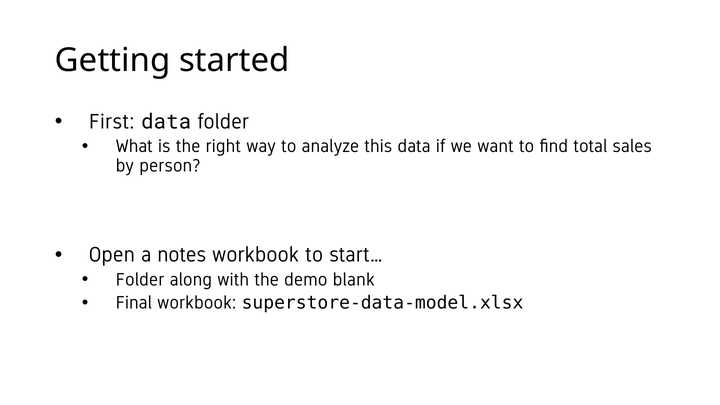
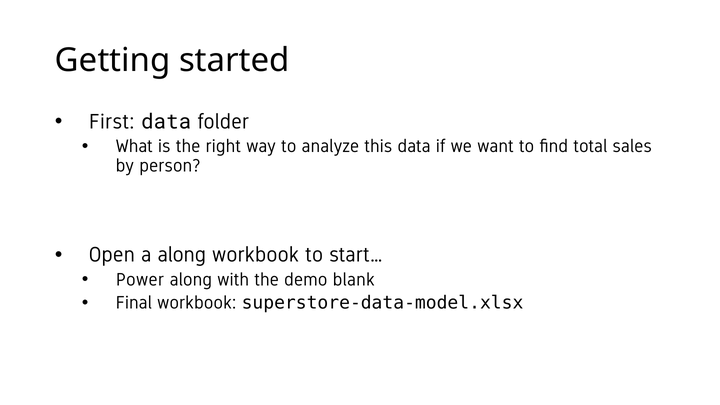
a notes: notes -> along
Folder at (140, 280): Folder -> Power
